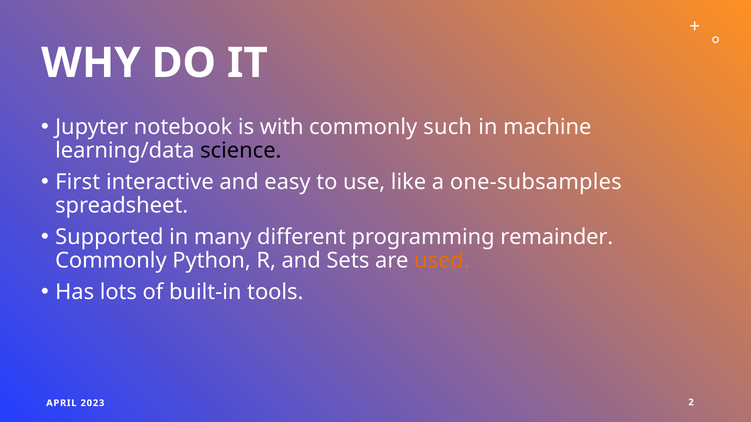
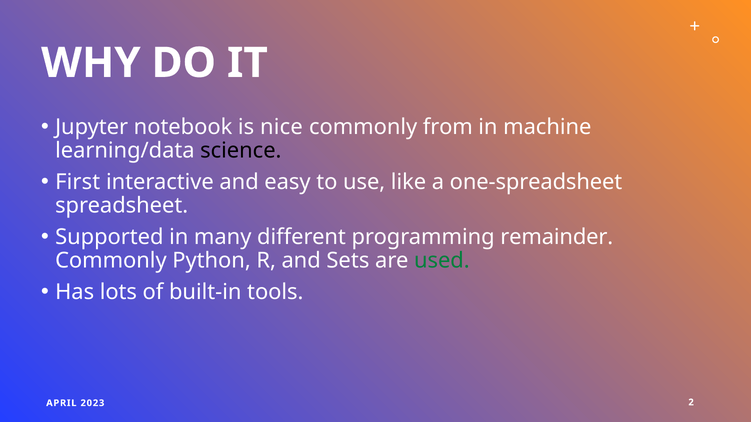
with: with -> nice
such: such -> from
one-subsamples: one-subsamples -> one-spreadsheet
used colour: orange -> green
